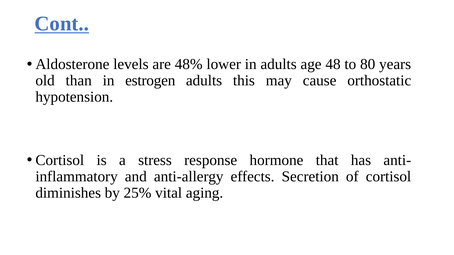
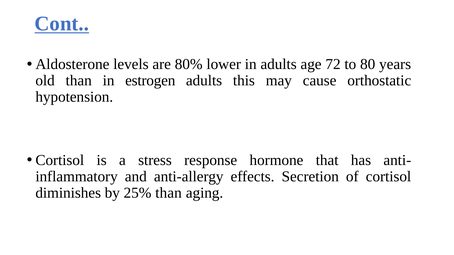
48%: 48% -> 80%
48: 48 -> 72
25% vital: vital -> than
